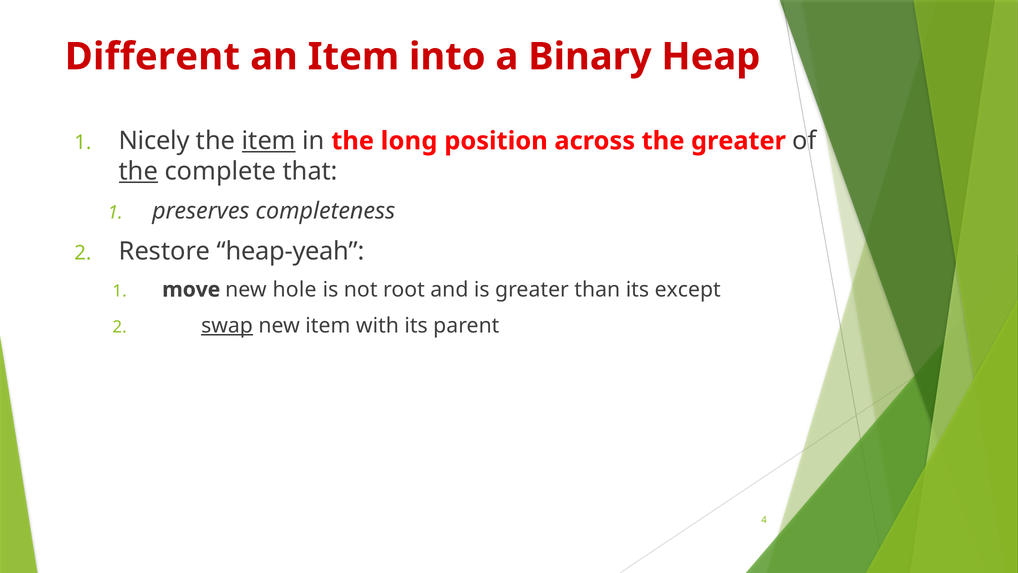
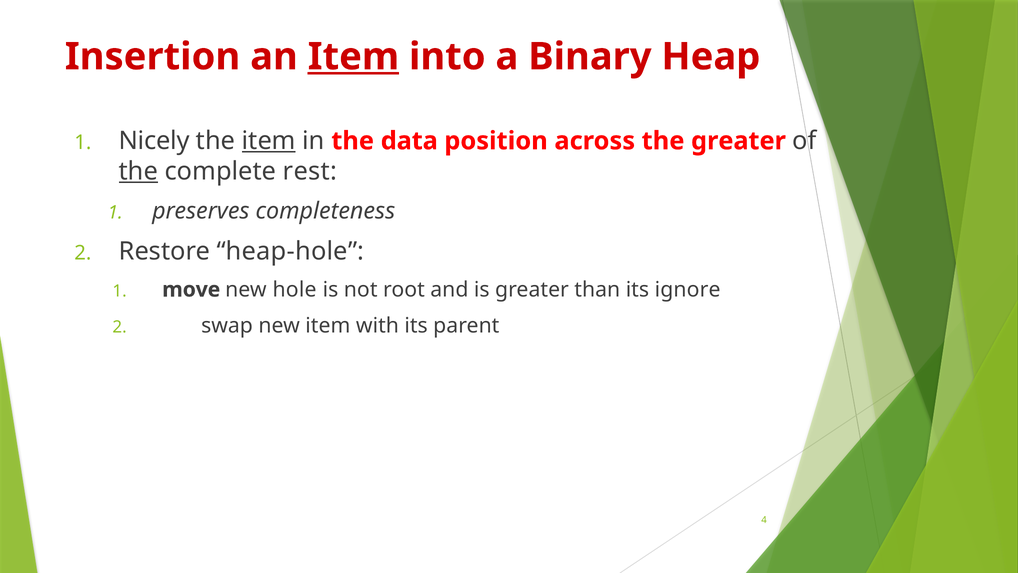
Different: Different -> Insertion
Item at (353, 57) underline: none -> present
long: long -> data
that: that -> rest
heap-yeah: heap-yeah -> heap-hole
except: except -> ignore
swap underline: present -> none
